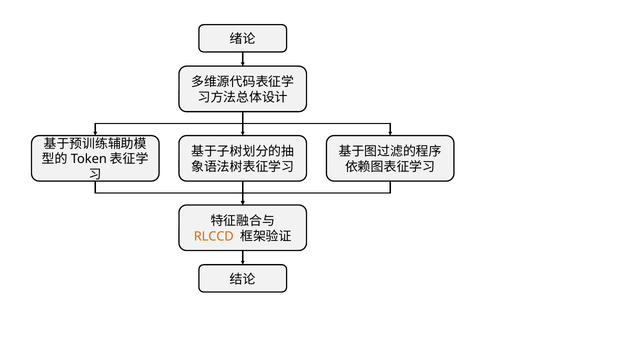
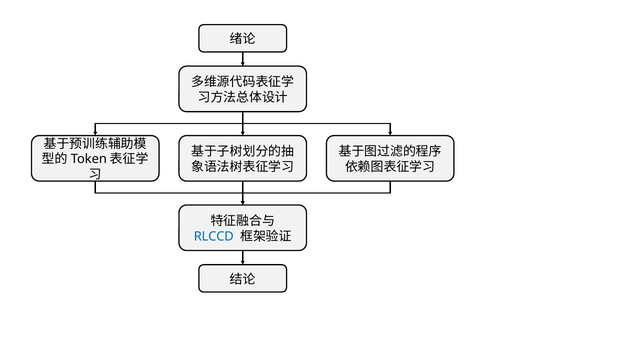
RLCCD colour: orange -> blue
